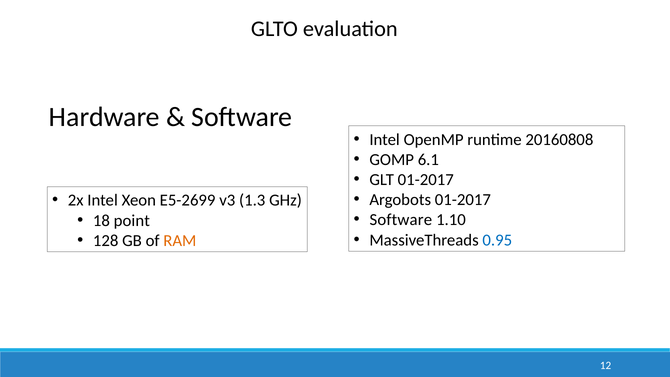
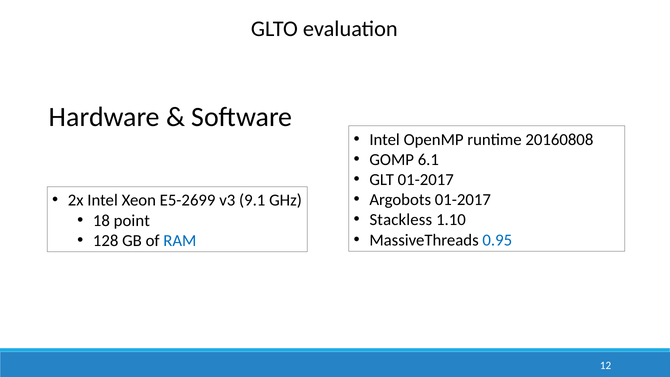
1.3: 1.3 -> 9.1
Software at (401, 220): Software -> Stackless
RAM colour: orange -> blue
